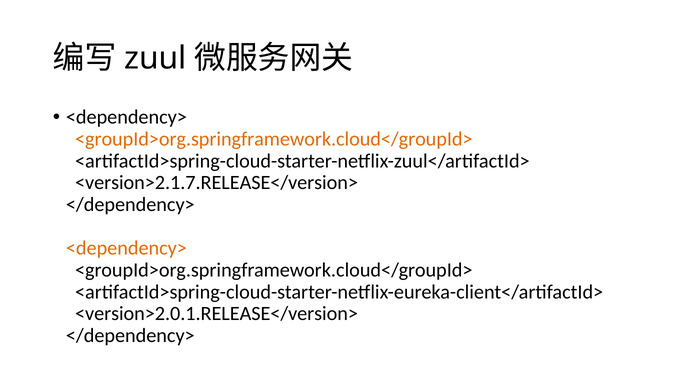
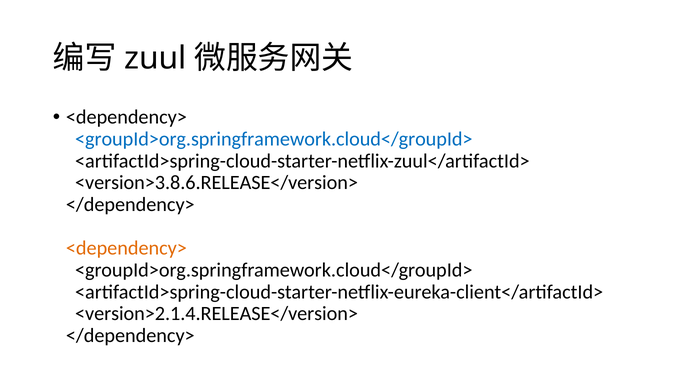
<groupId>org.springframework.cloud</groupId> at (274, 139) colour: orange -> blue
<version>2.1.7.RELEASE</version>: <version>2.1.7.RELEASE</version> -> <version>3.8.6.RELEASE</version>
<version>2.0.1.RELEASE</version>: <version>2.0.1.RELEASE</version> -> <version>2.1.4.RELEASE</version>
